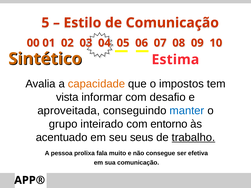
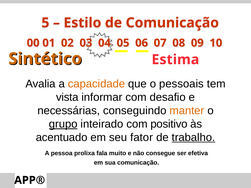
impostos: impostos -> pessoais
aproveitada: aproveitada -> necessárias
manter colour: blue -> orange
grupo underline: none -> present
entorno: entorno -> positivo
seus: seus -> fator
